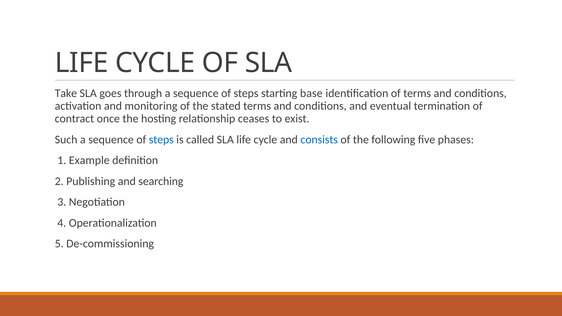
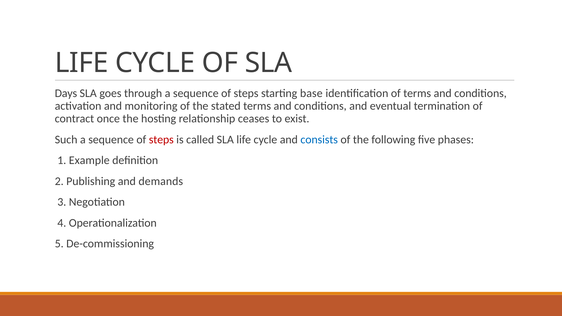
Take: Take -> Days
steps at (161, 140) colour: blue -> red
searching: searching -> demands
